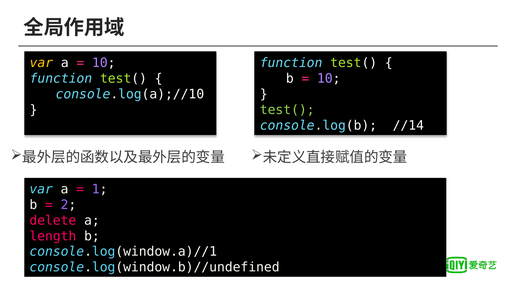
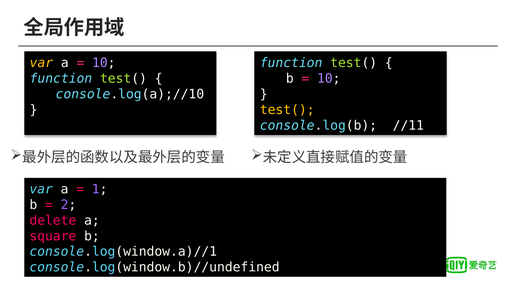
test( at (287, 110) colour: light green -> yellow
//14: //14 -> //11
length: length -> square
